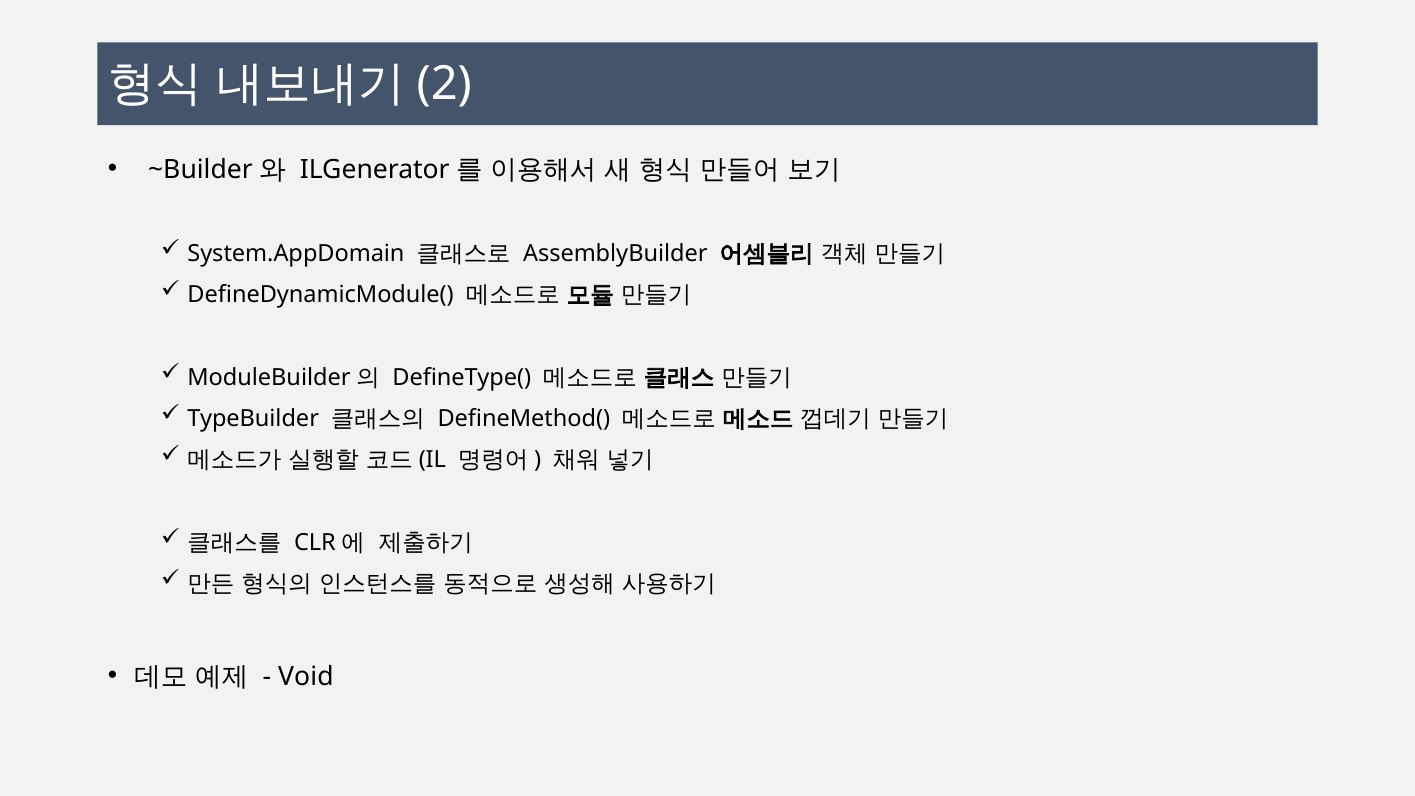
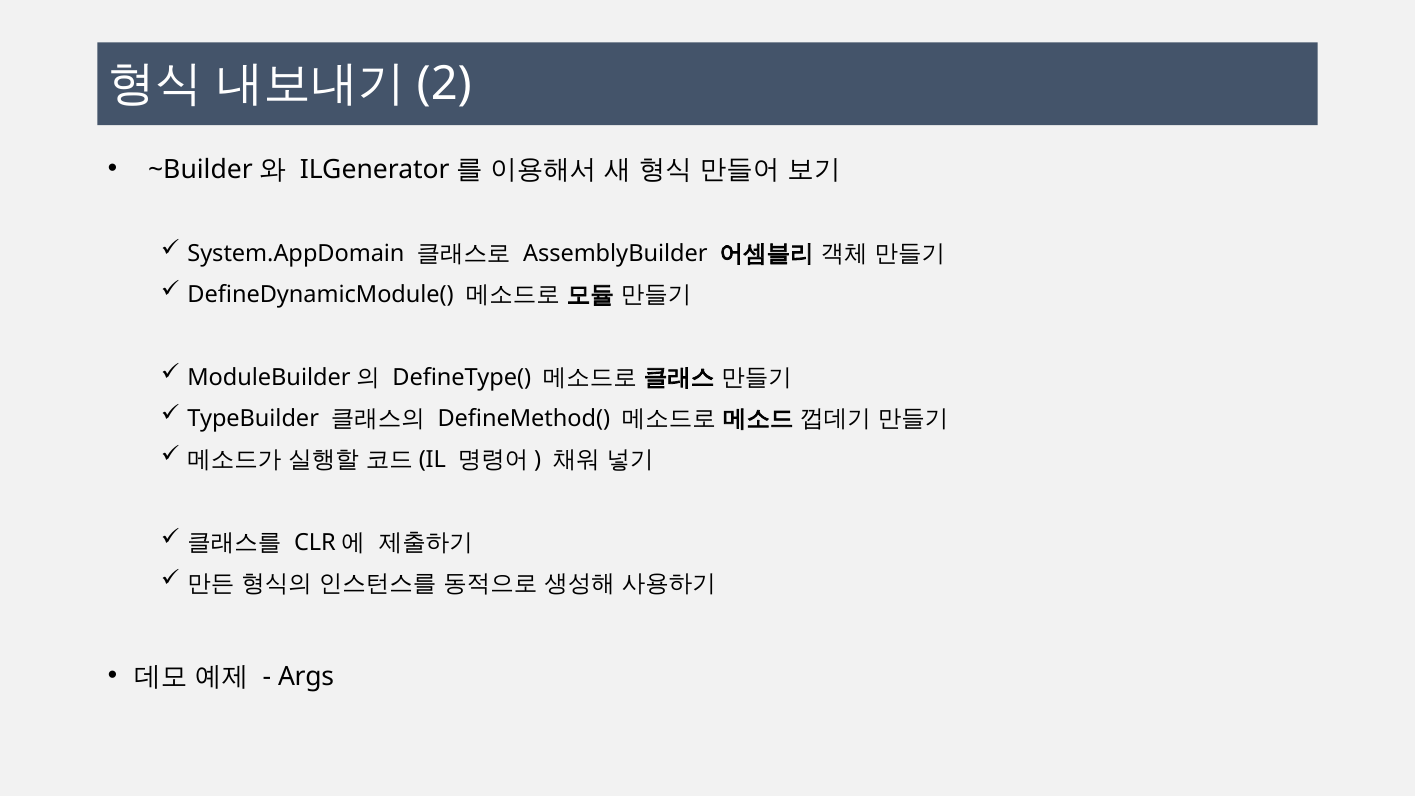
Void: Void -> Args
